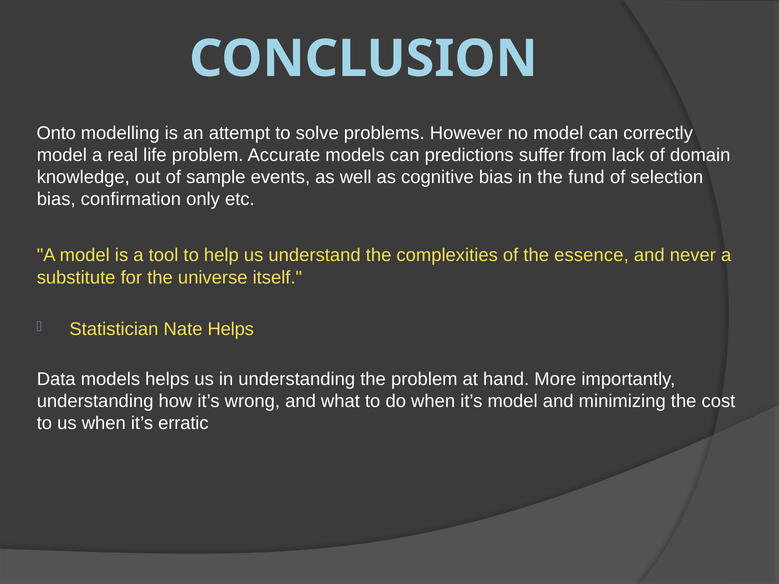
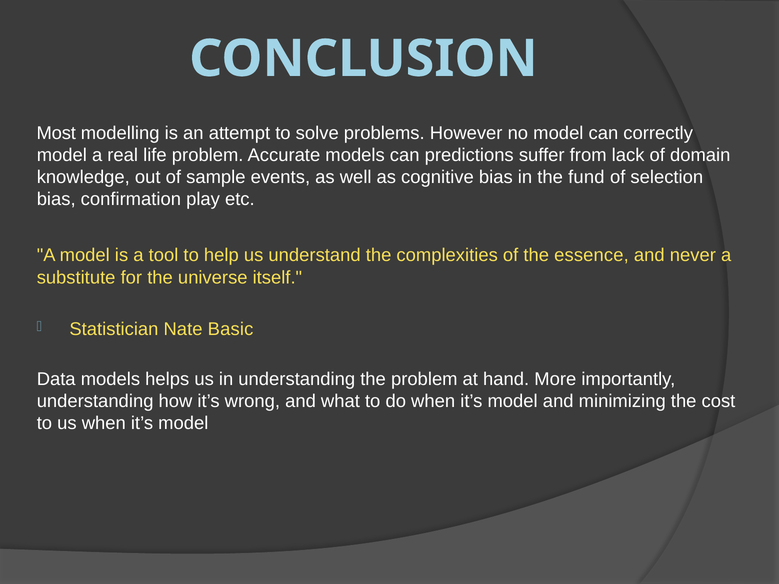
Onto: Onto -> Most
only: only -> play
Nate Helps: Helps -> Basic
us when it’s erratic: erratic -> model
